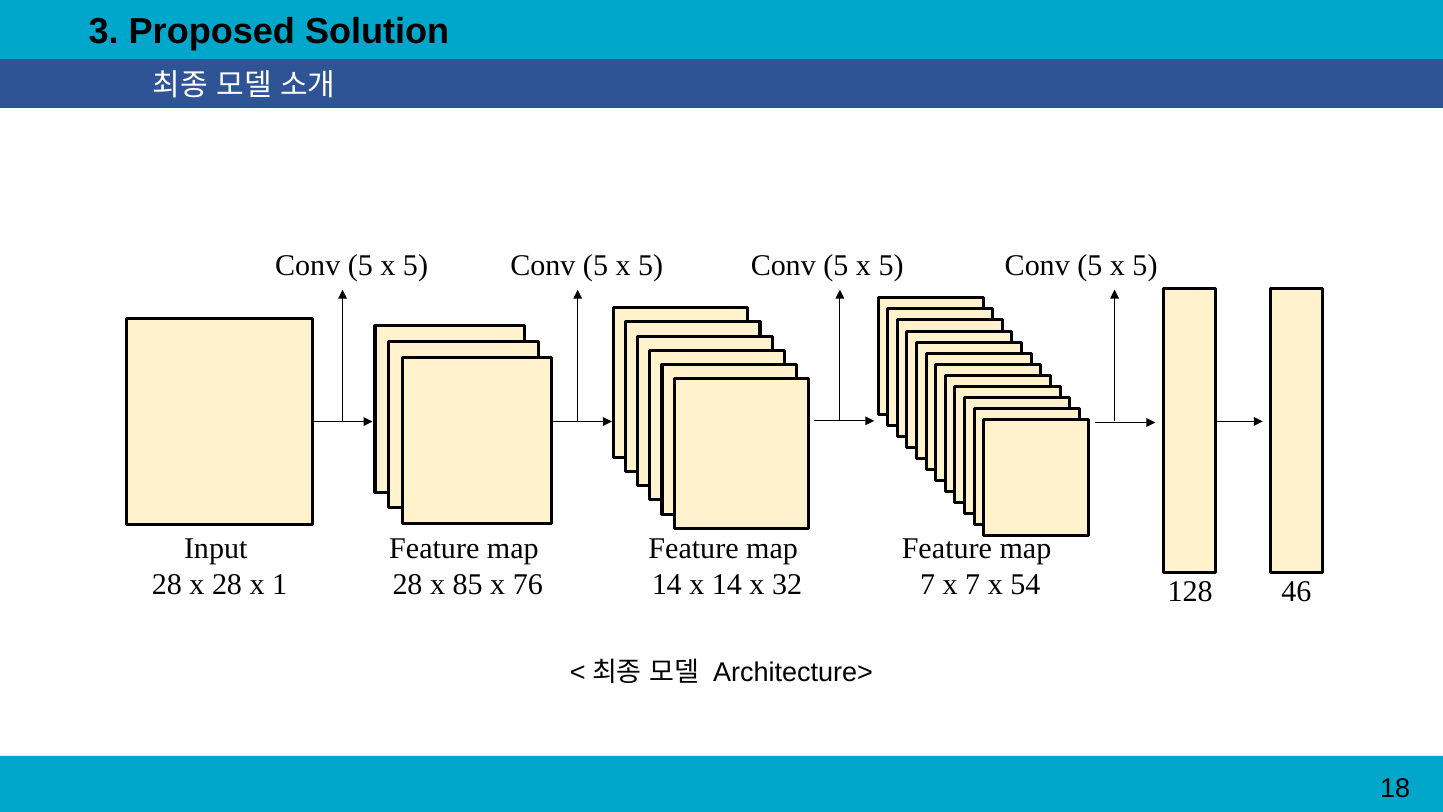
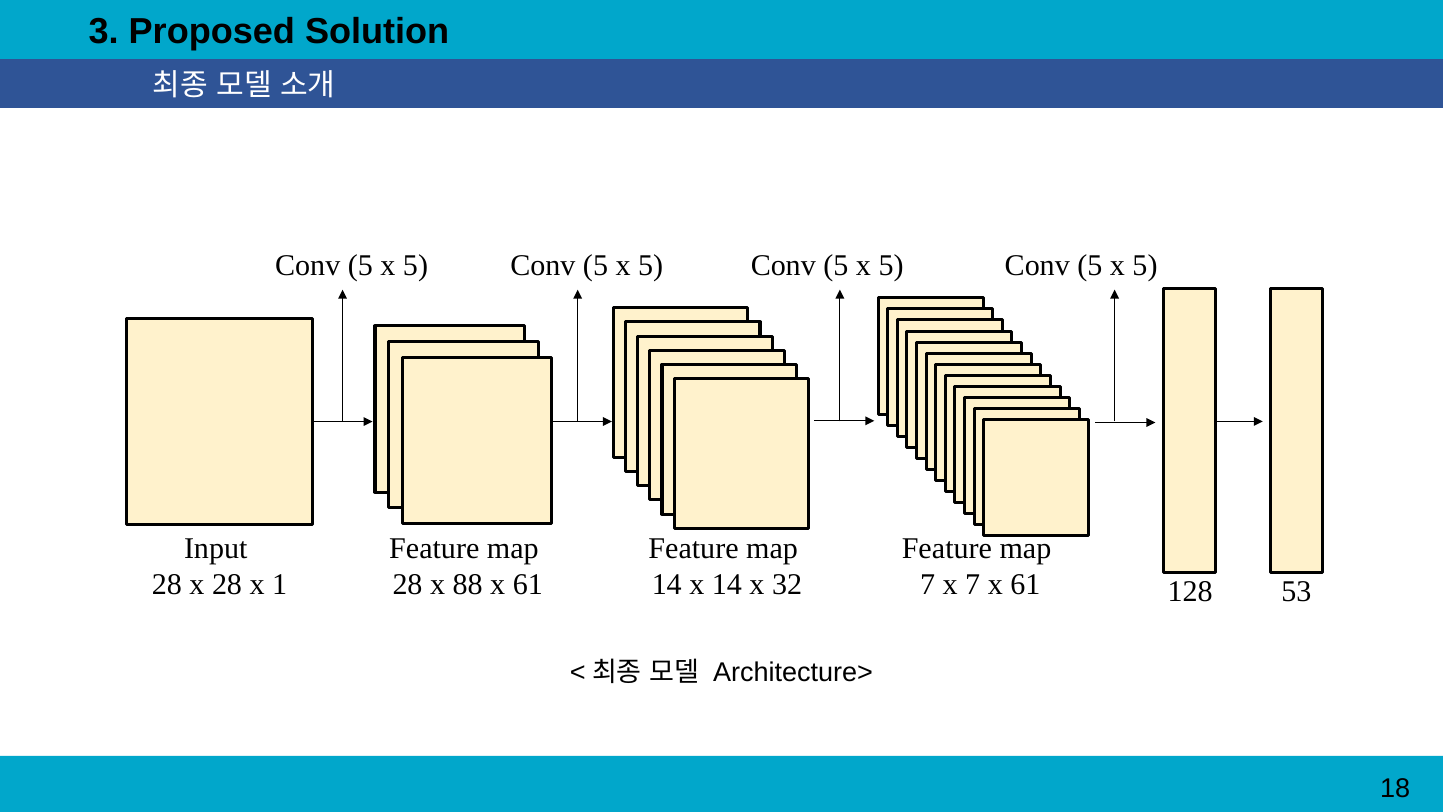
85: 85 -> 88
76 at (528, 584): 76 -> 61
7 x 54: 54 -> 61
46: 46 -> 53
